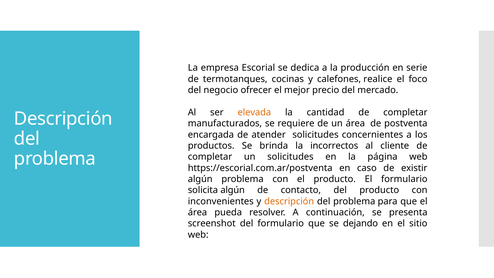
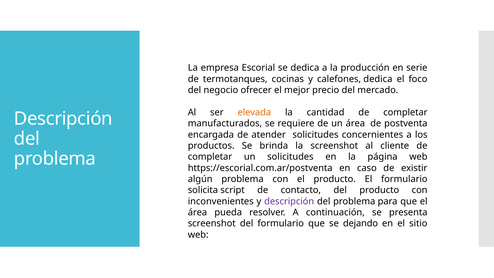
calefones realice: realice -> dedica
la incorrectos: incorrectos -> screenshot
solicita algún: algún -> script
descripción at (289, 201) colour: orange -> purple
